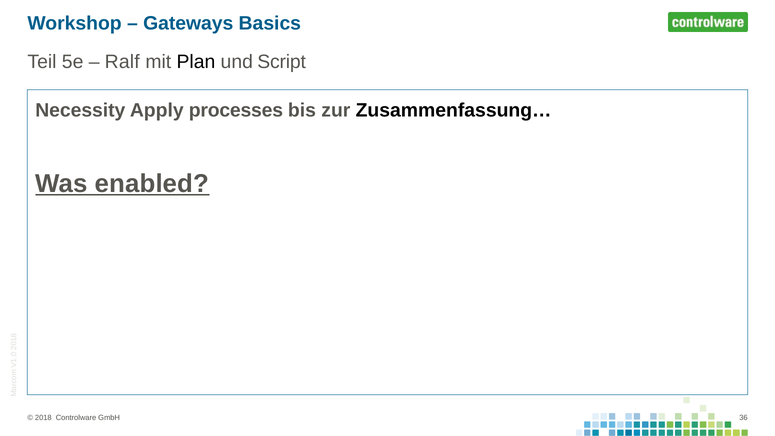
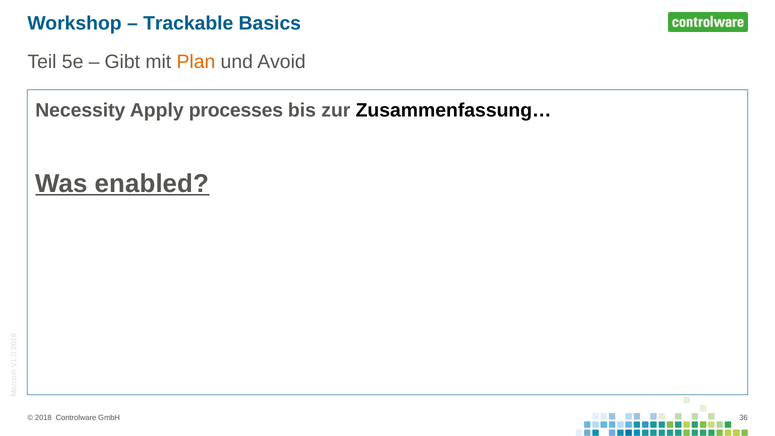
Gateways: Gateways -> Trackable
Ralf: Ralf -> Gibt
Plan colour: black -> orange
Script: Script -> Avoid
